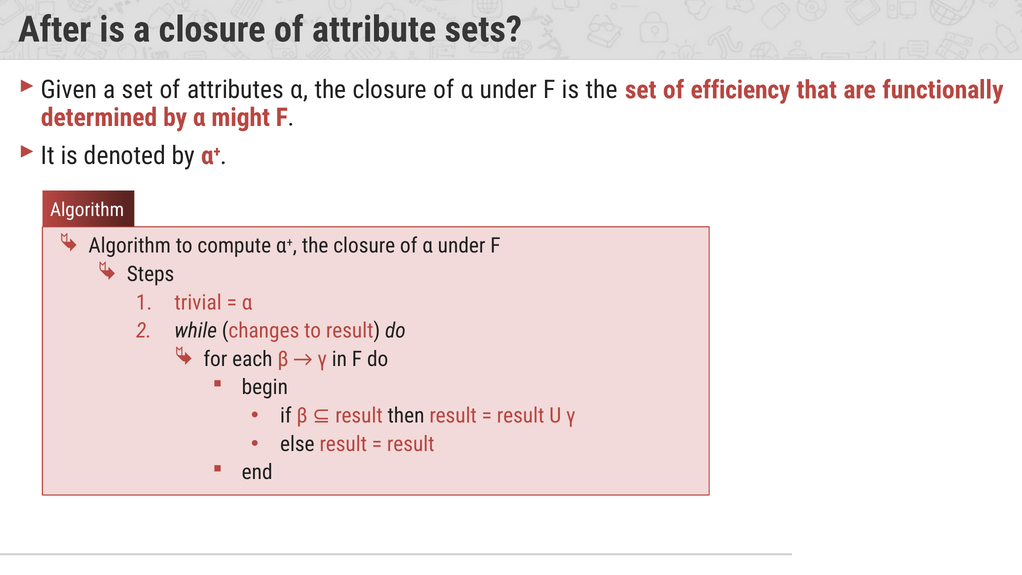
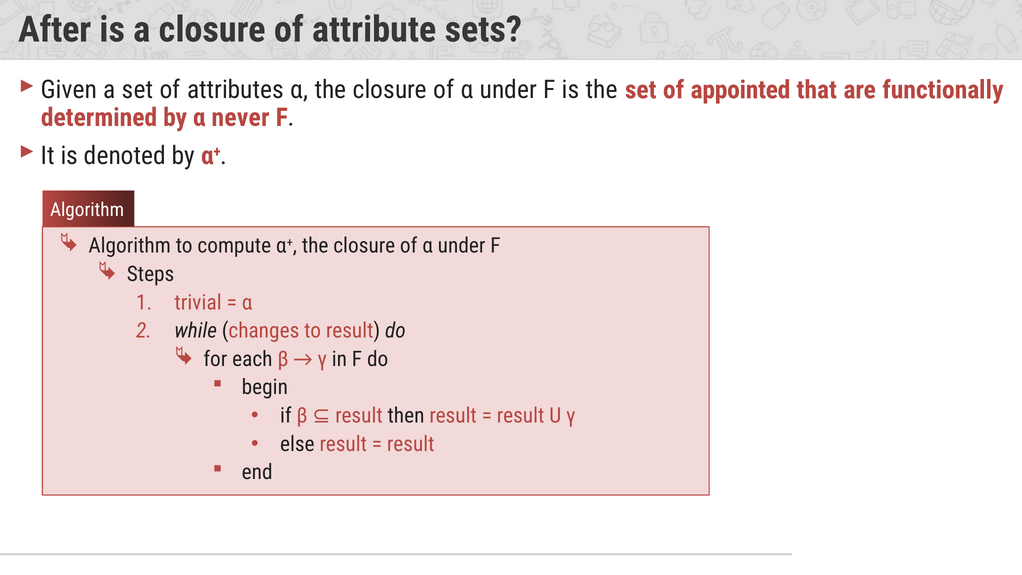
efficiency: efficiency -> appointed
might: might -> never
